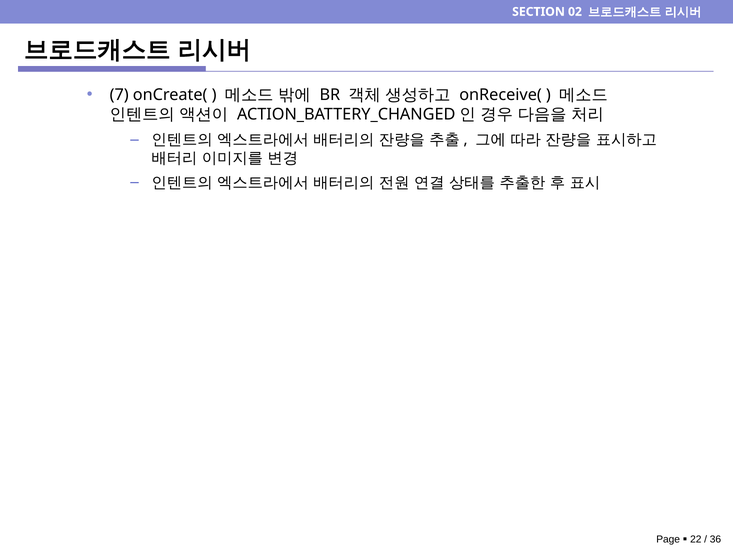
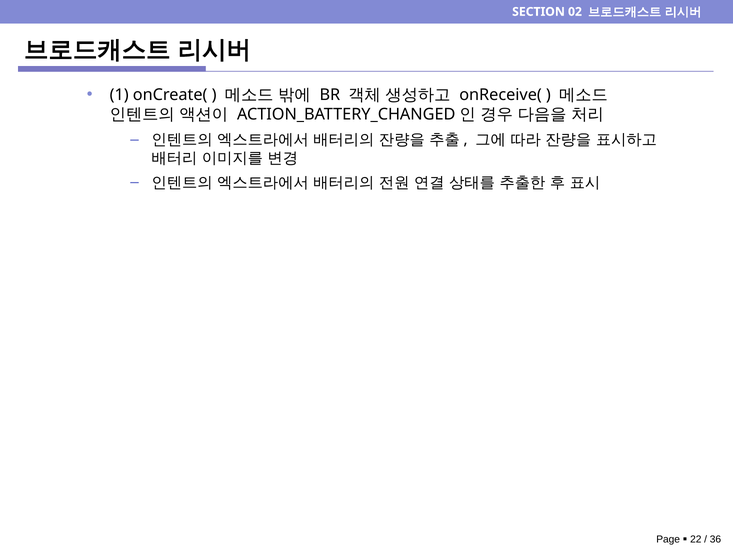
7: 7 -> 1
